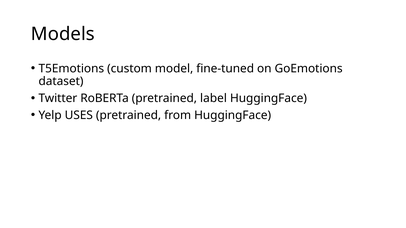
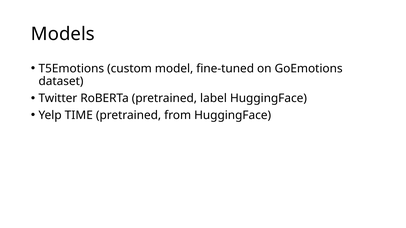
USES: USES -> TIME
